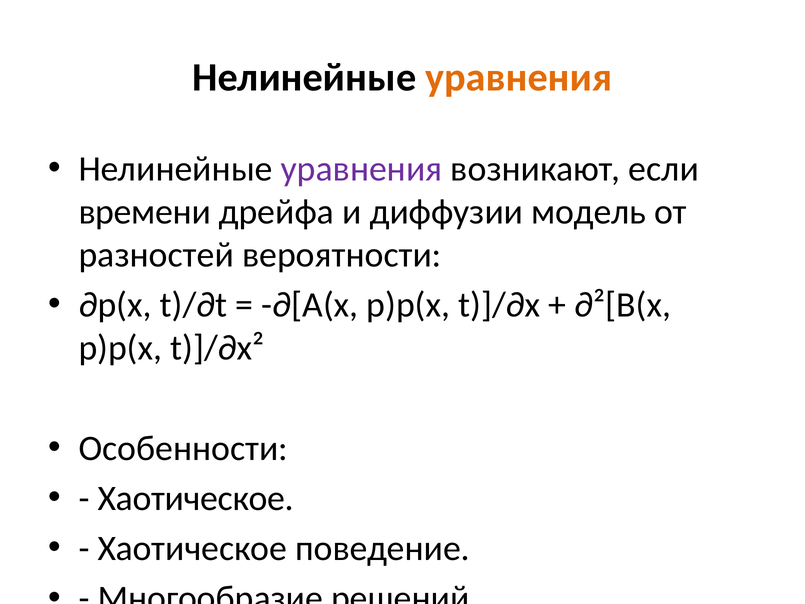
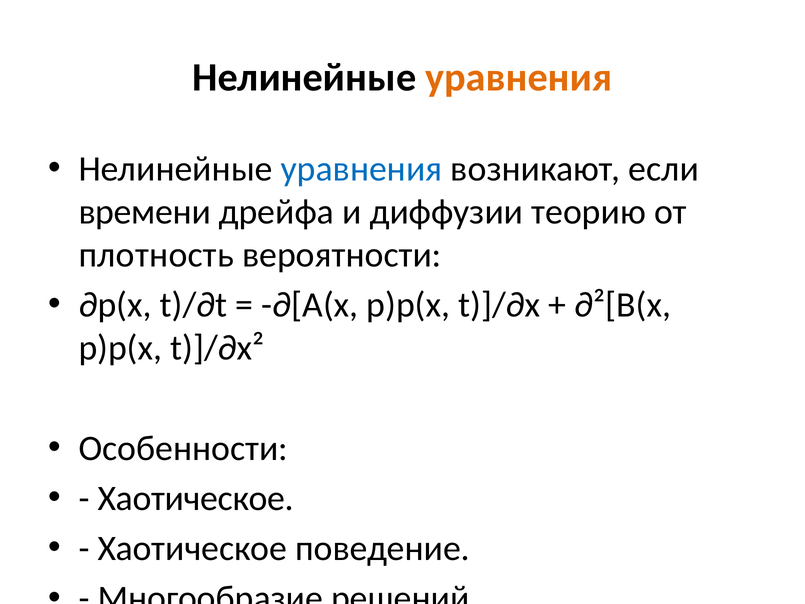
уравнения at (362, 169) colour: purple -> blue
модель: модель -> теорию
разностей: разностей -> плотность
